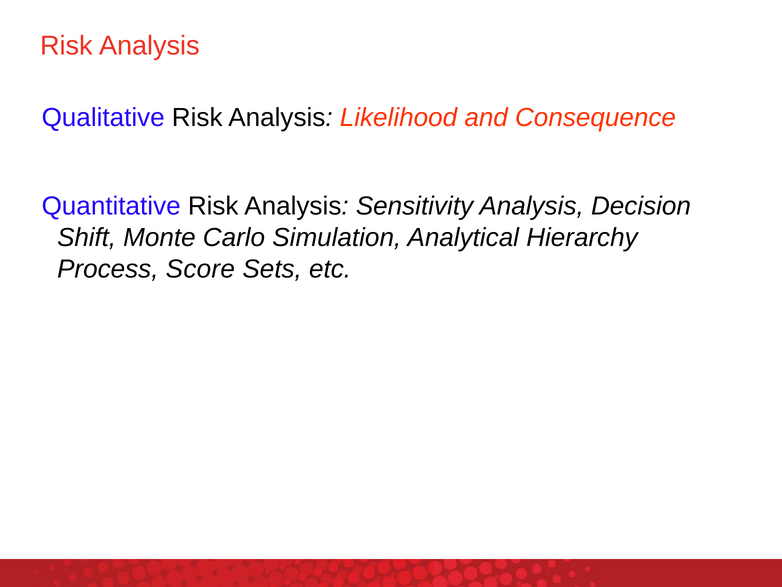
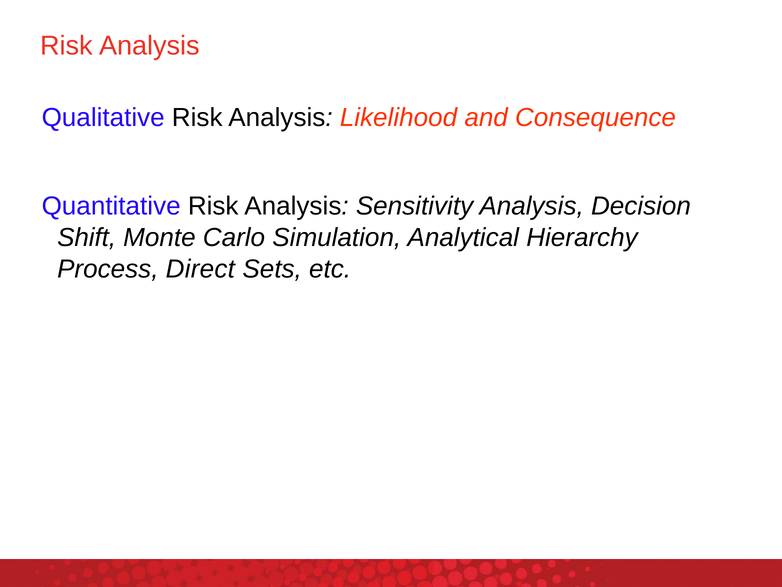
Score: Score -> Direct
